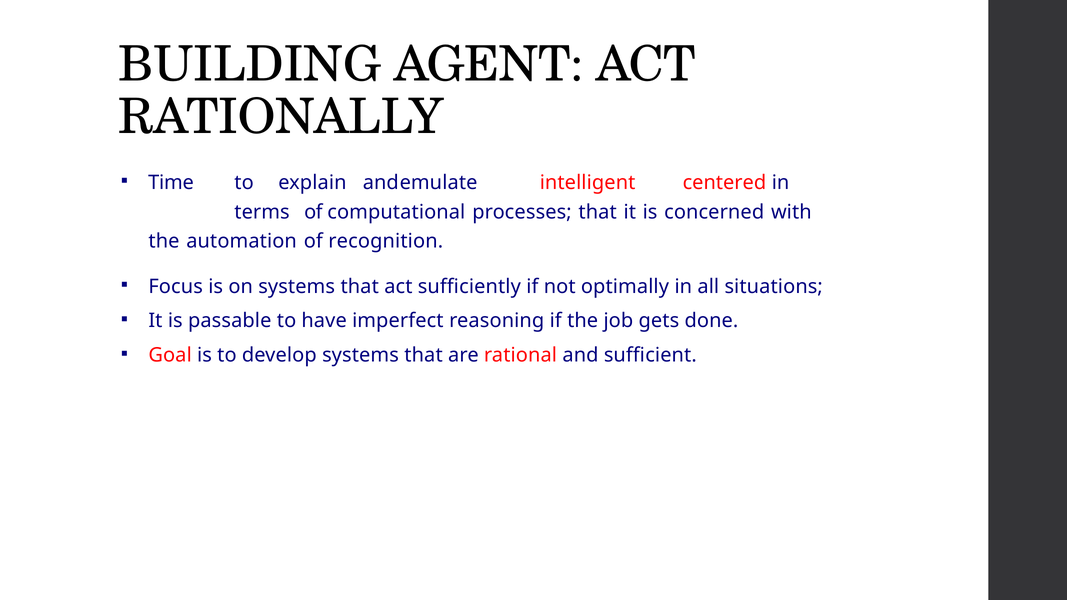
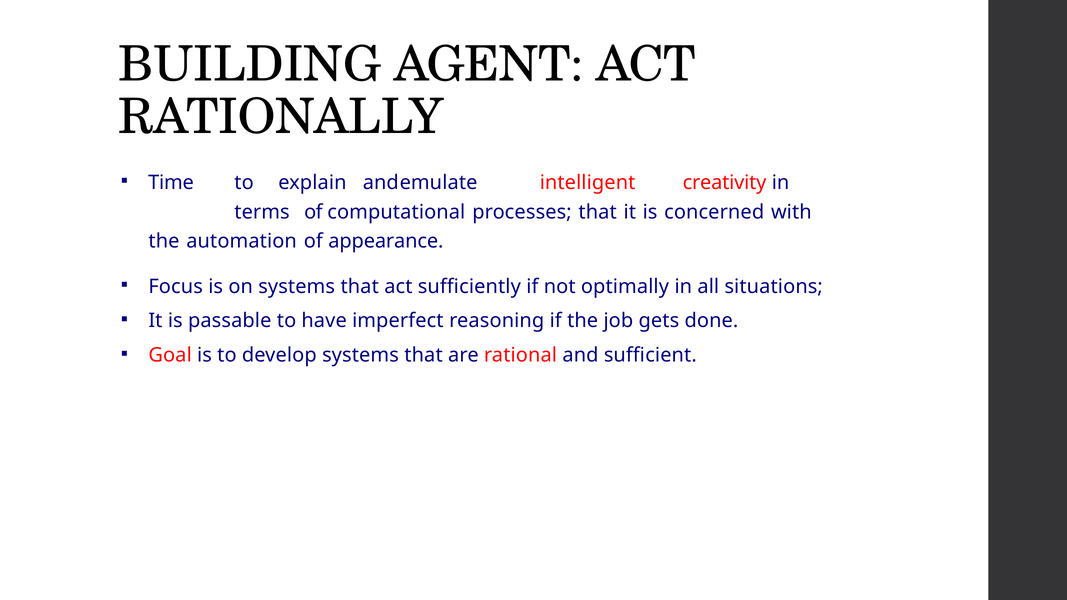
centered: centered -> creativity
recognition: recognition -> appearance
